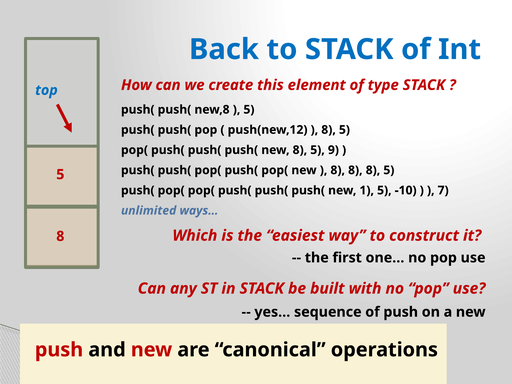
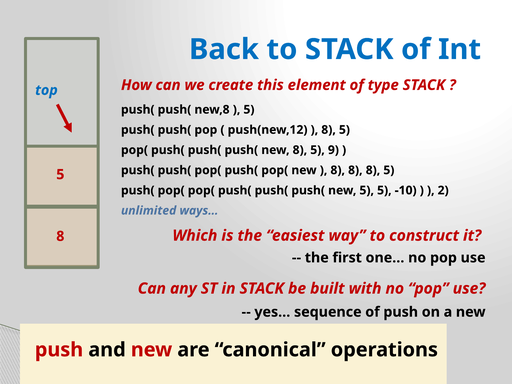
new 1: 1 -> 5
7: 7 -> 2
